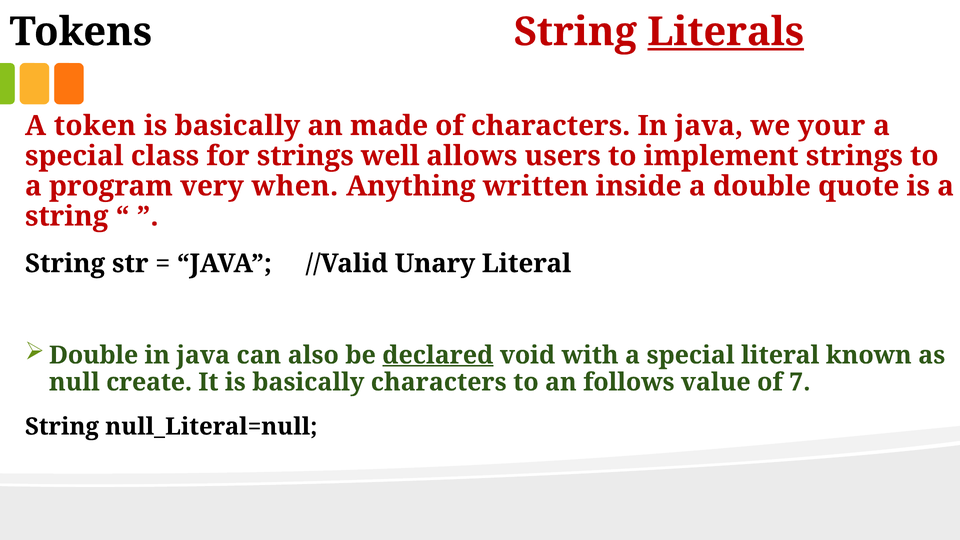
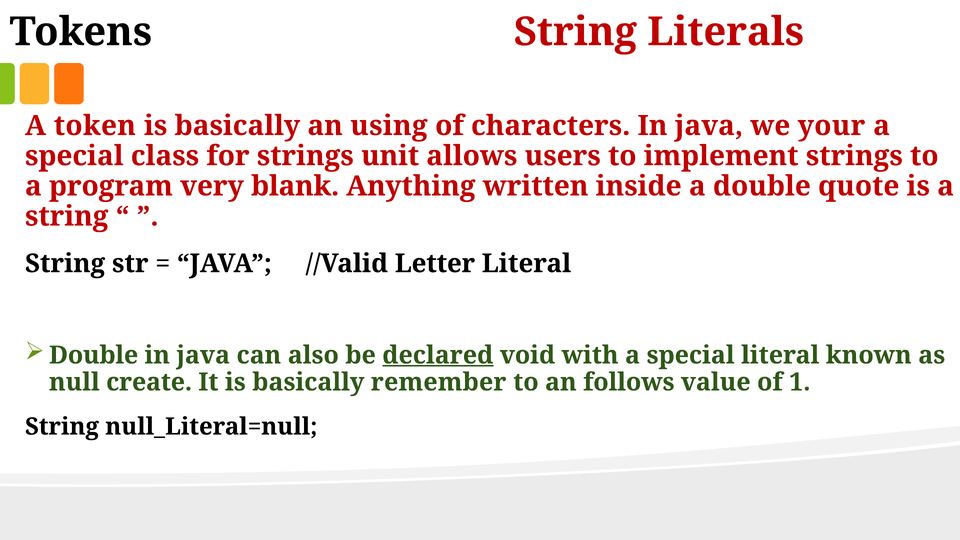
Literals underline: present -> none
made: made -> using
well: well -> unit
when: when -> blank
Unary: Unary -> Letter
basically characters: characters -> remember
7: 7 -> 1
